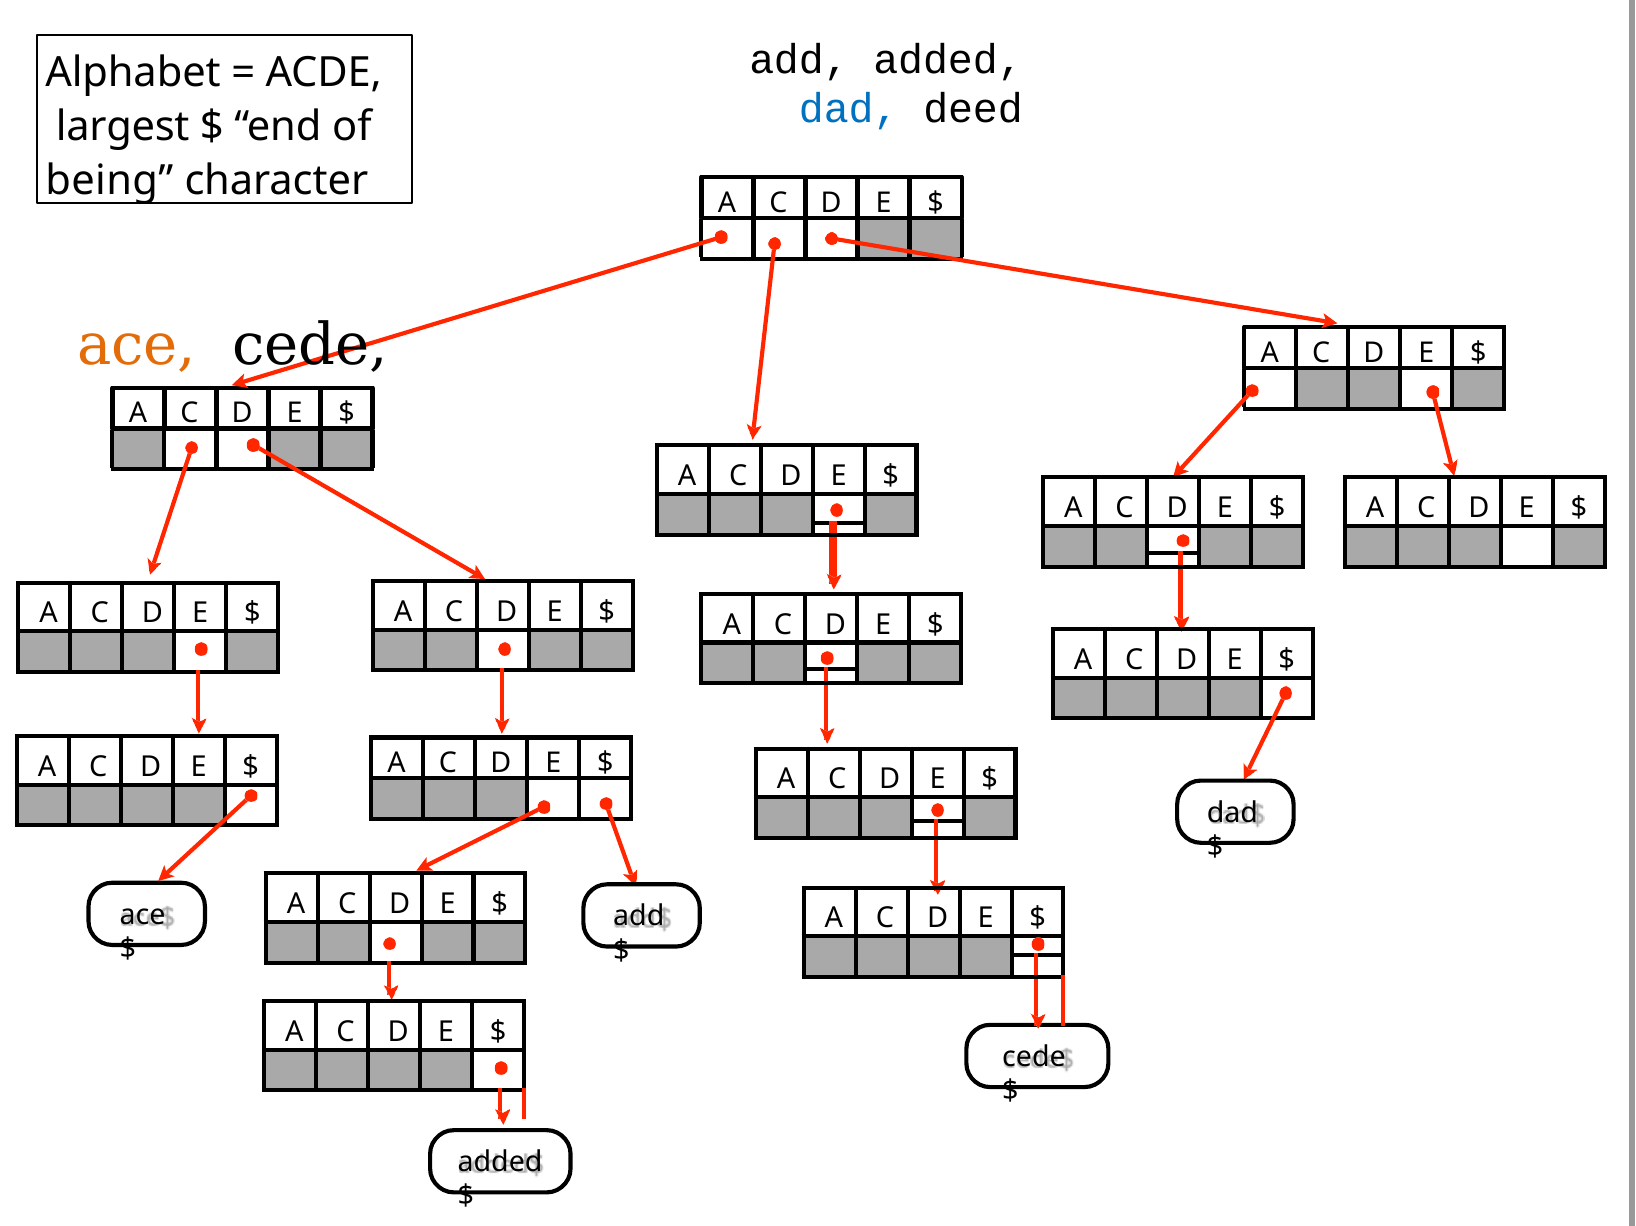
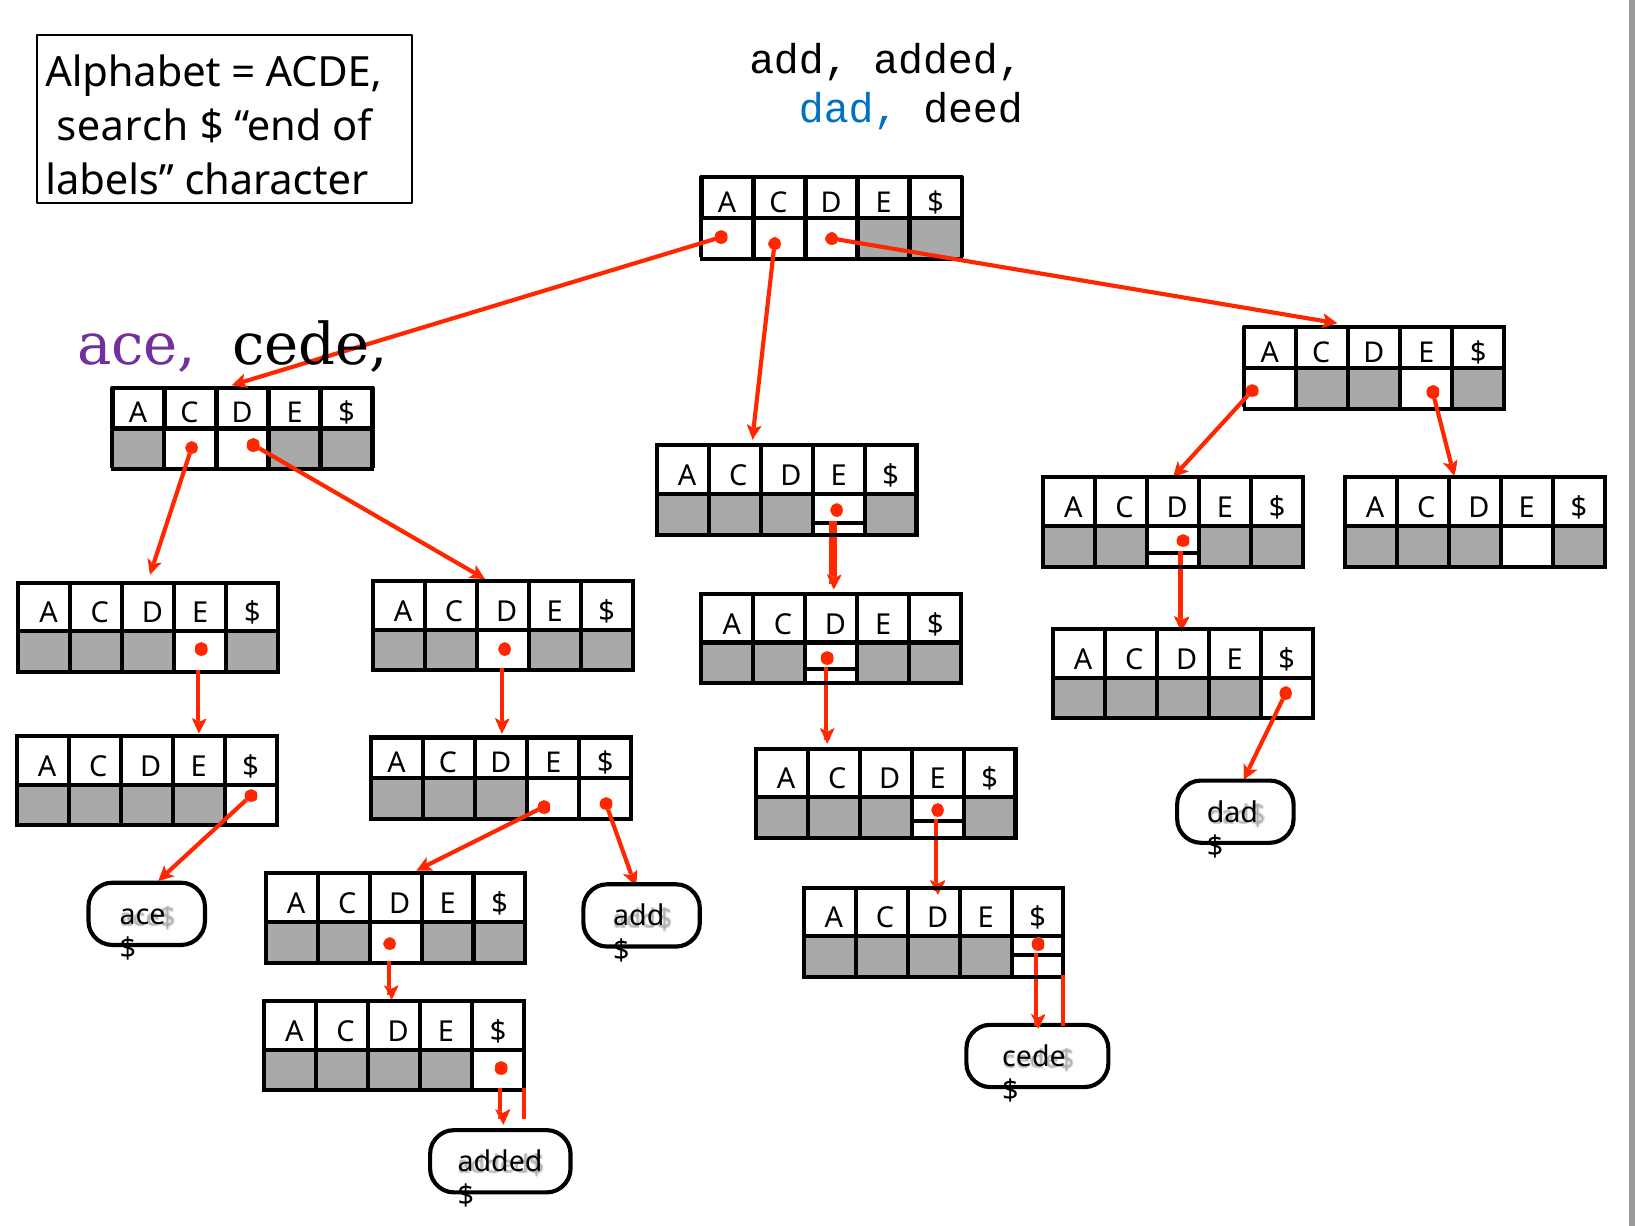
largest: largest -> search
being: being -> labels
ace at (137, 346) colour: orange -> purple
